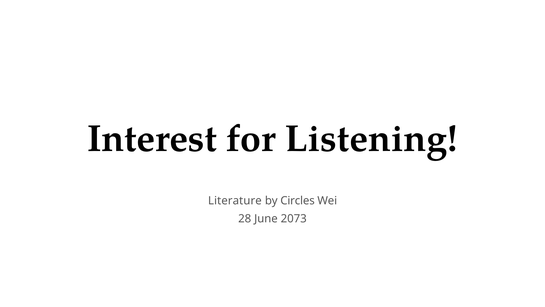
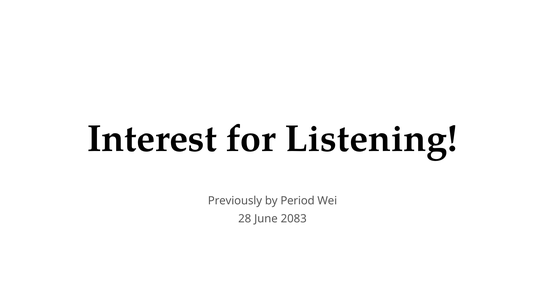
Literature: Literature -> Previously
Circles: Circles -> Period
2073: 2073 -> 2083
